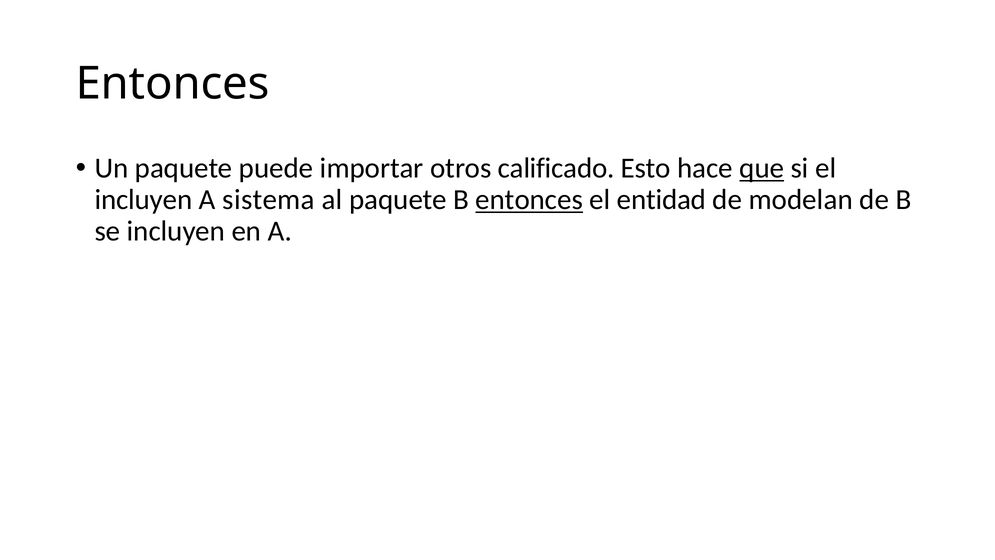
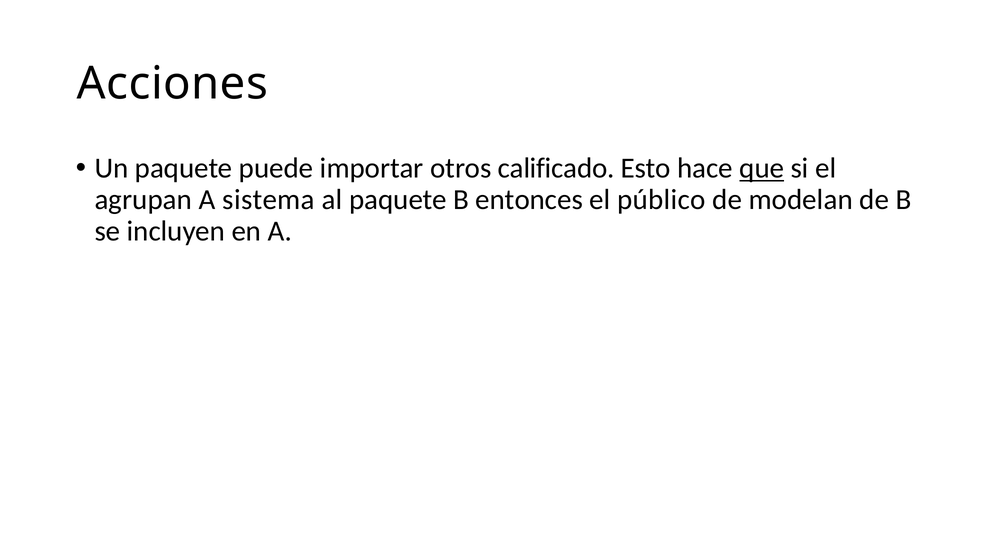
Entonces at (173, 84): Entonces -> Acciones
incluyen at (143, 200): incluyen -> agrupan
entonces at (529, 200) underline: present -> none
entidad: entidad -> público
